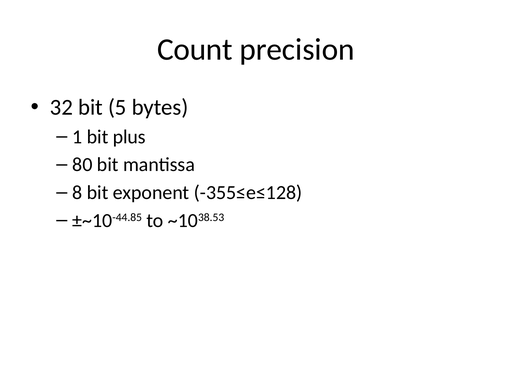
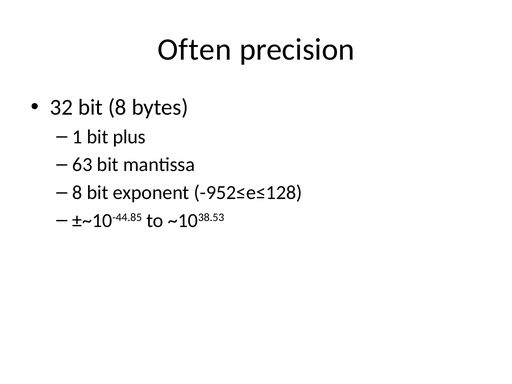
Count: Count -> Often
bit 5: 5 -> 8
80: 80 -> 63
-355≤e≤128: -355≤e≤128 -> -952≤e≤128
